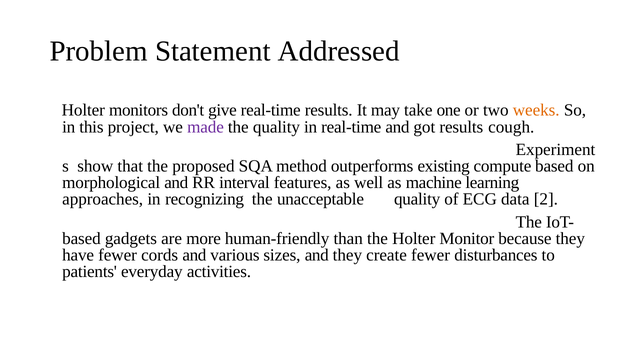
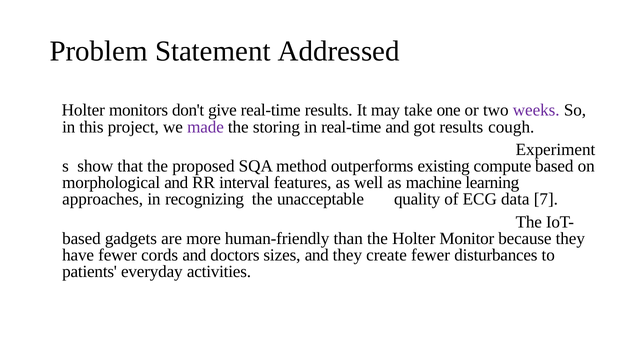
weeks colour: orange -> purple
the quality: quality -> storing
2: 2 -> 7
various: various -> doctors
